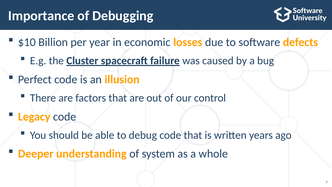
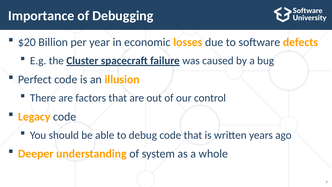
$10: $10 -> $20
